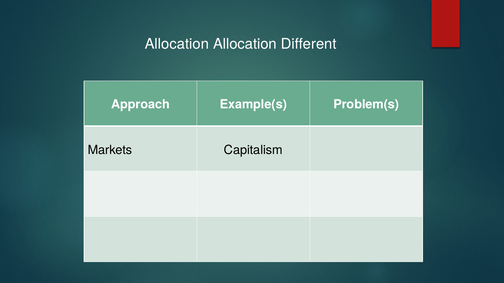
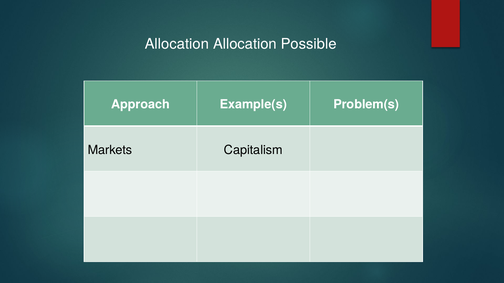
Different: Different -> Possible
